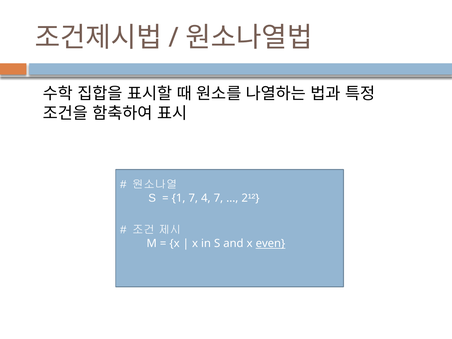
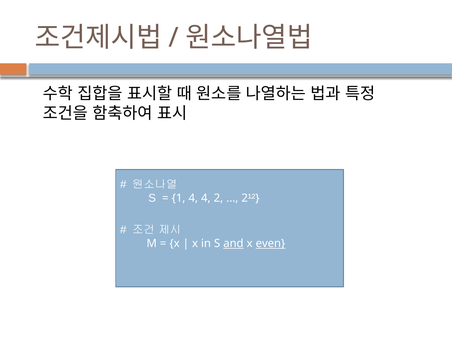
1 7: 7 -> 4
4 7: 7 -> 2
and underline: none -> present
